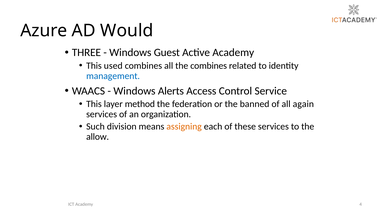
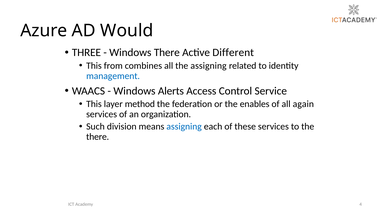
Windows Guest: Guest -> There
Active Academy: Academy -> Different
used: used -> from
the combines: combines -> assigning
banned: banned -> enables
assigning at (184, 127) colour: orange -> blue
allow at (98, 137): allow -> there
